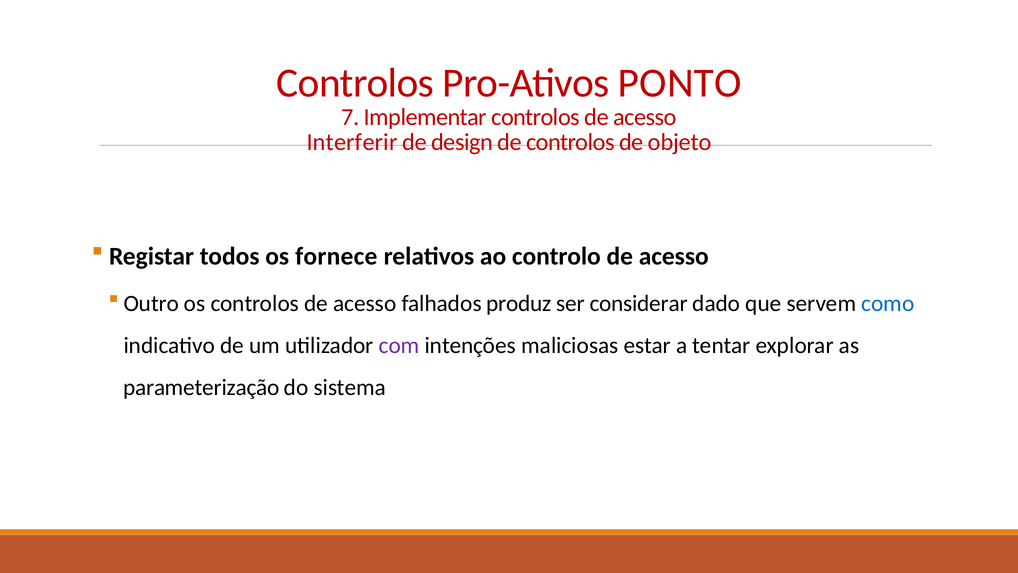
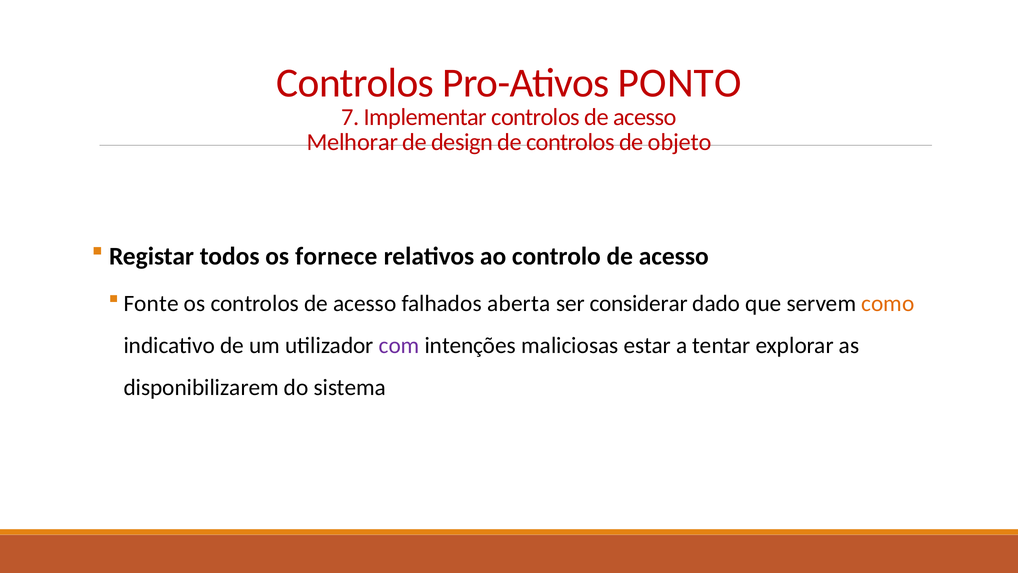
Interferir: Interferir -> Melhorar
Outro: Outro -> Fonte
produz: produz -> aberta
como colour: blue -> orange
parameterização: parameterização -> disponibilizarem
